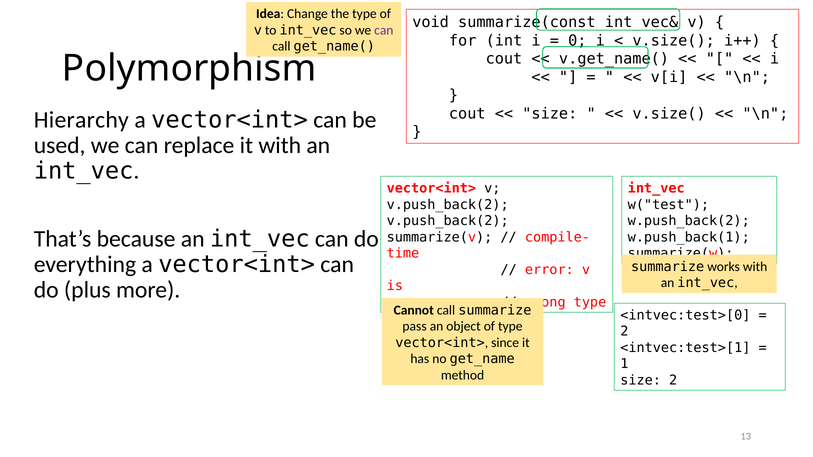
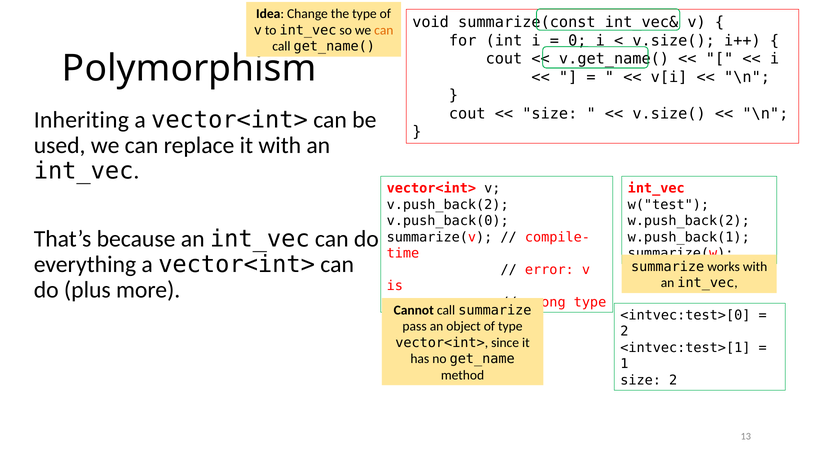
can at (384, 30) colour: purple -> orange
Hierarchy: Hierarchy -> Inheriting
v.push_back(2 at (448, 221): v.push_back(2 -> v.push_back(0
